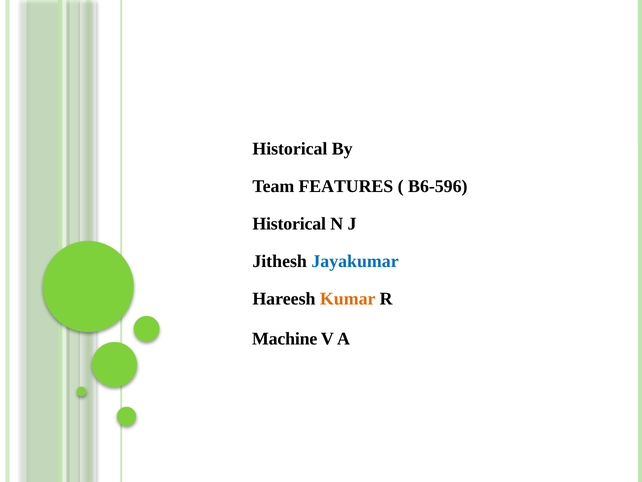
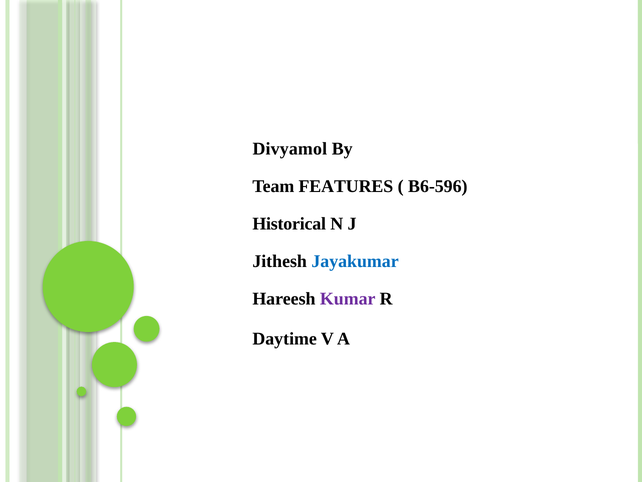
Historical at (290, 149): Historical -> Divyamol
Kumar colour: orange -> purple
Machine: Machine -> Daytime
